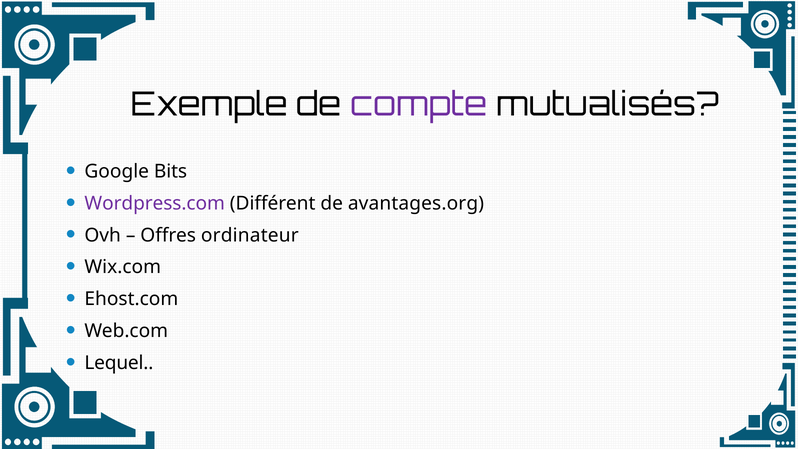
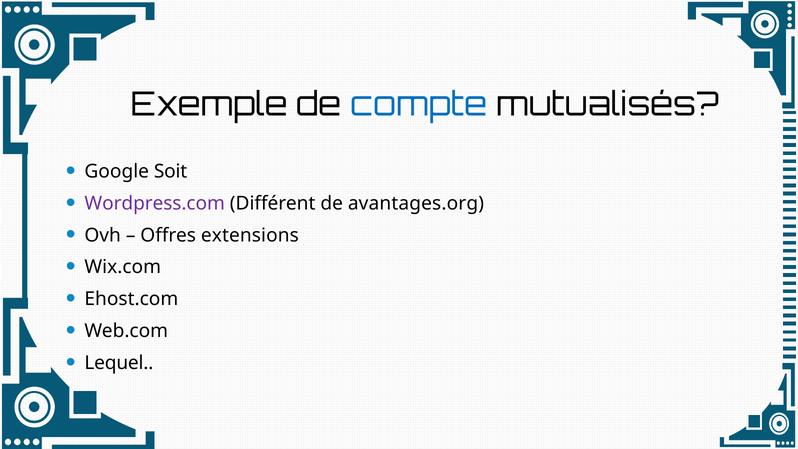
compte colour: purple -> blue
Bits: Bits -> Soit
ordinateur: ordinateur -> extensions
